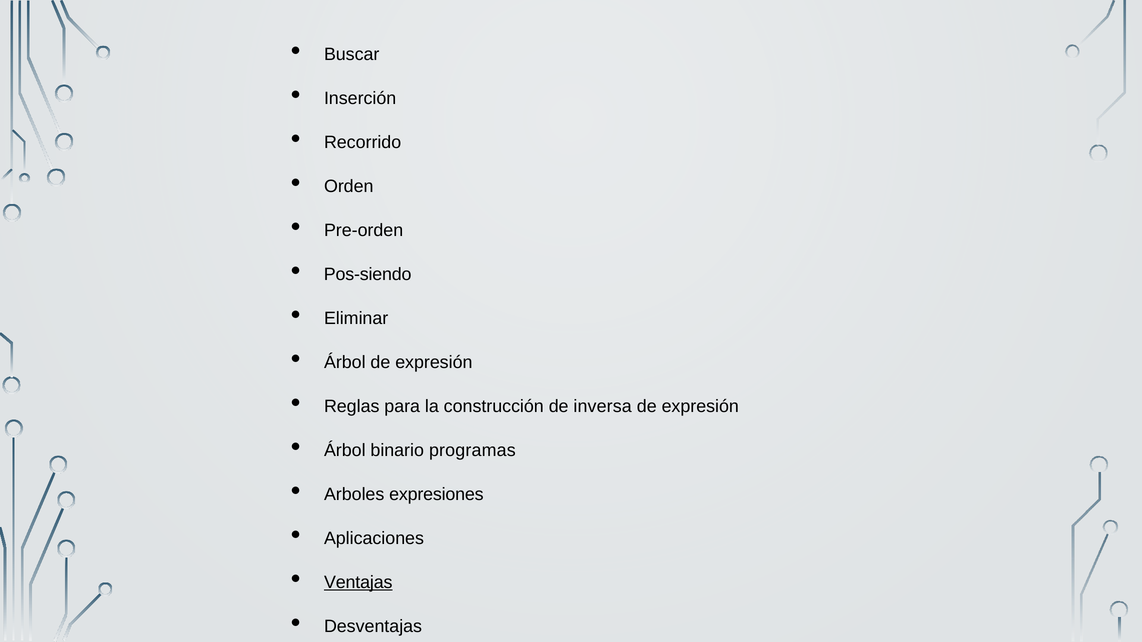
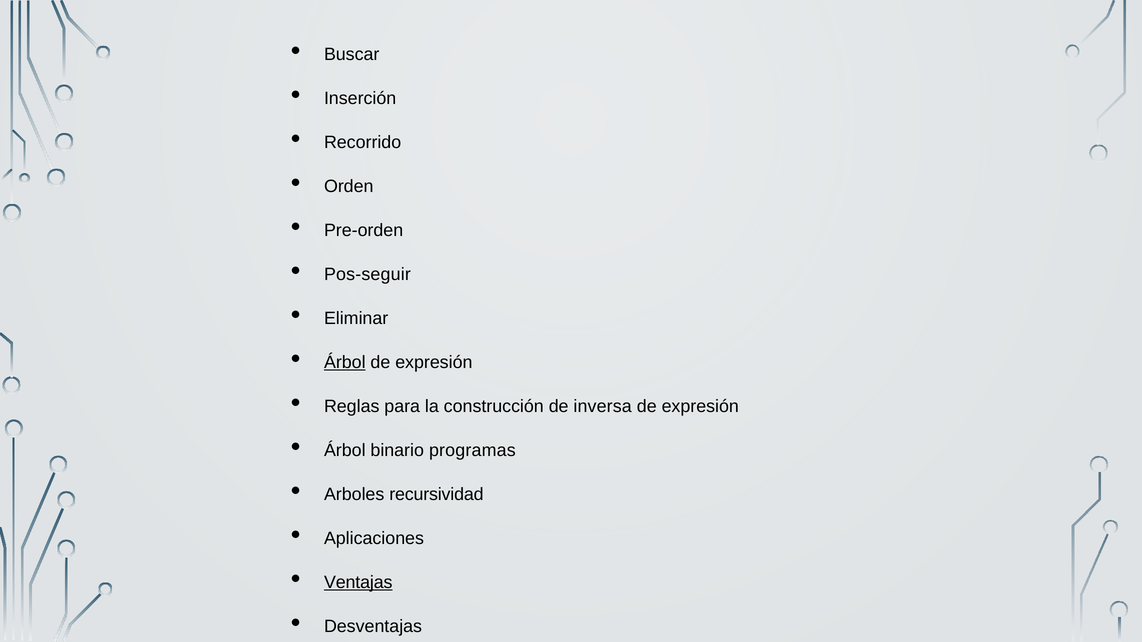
Pos-siendo: Pos-siendo -> Pos-seguir
Árbol at (345, 363) underline: none -> present
expresiones: expresiones -> recursividad
